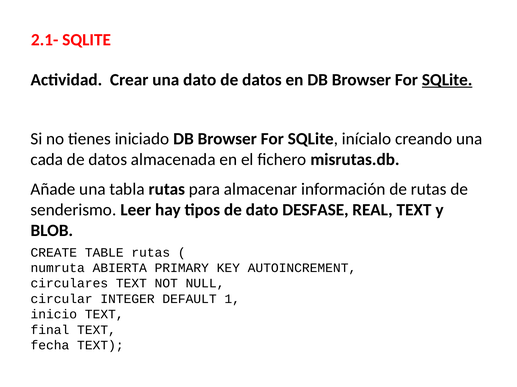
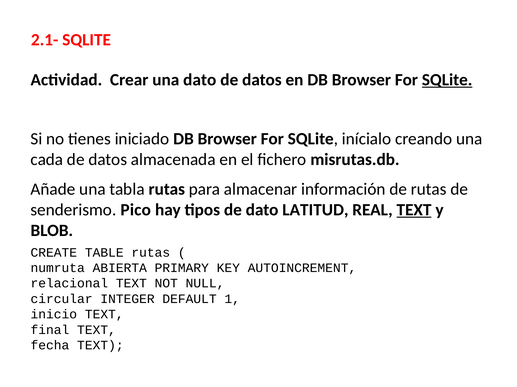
Leer: Leer -> Pico
DESFASE: DESFASE -> LATITUD
TEXT at (414, 210) underline: none -> present
circulares: circulares -> relacional
